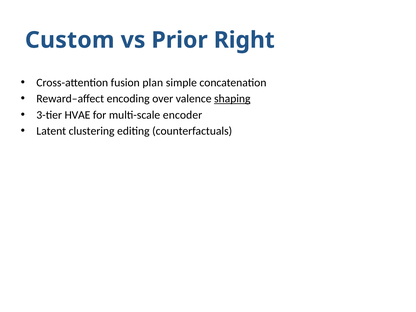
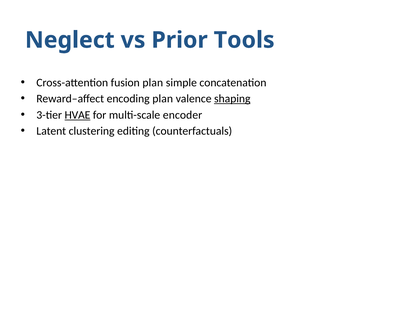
Custom: Custom -> Neglect
Right: Right -> Tools
encoding over: over -> plan
HVAE underline: none -> present
